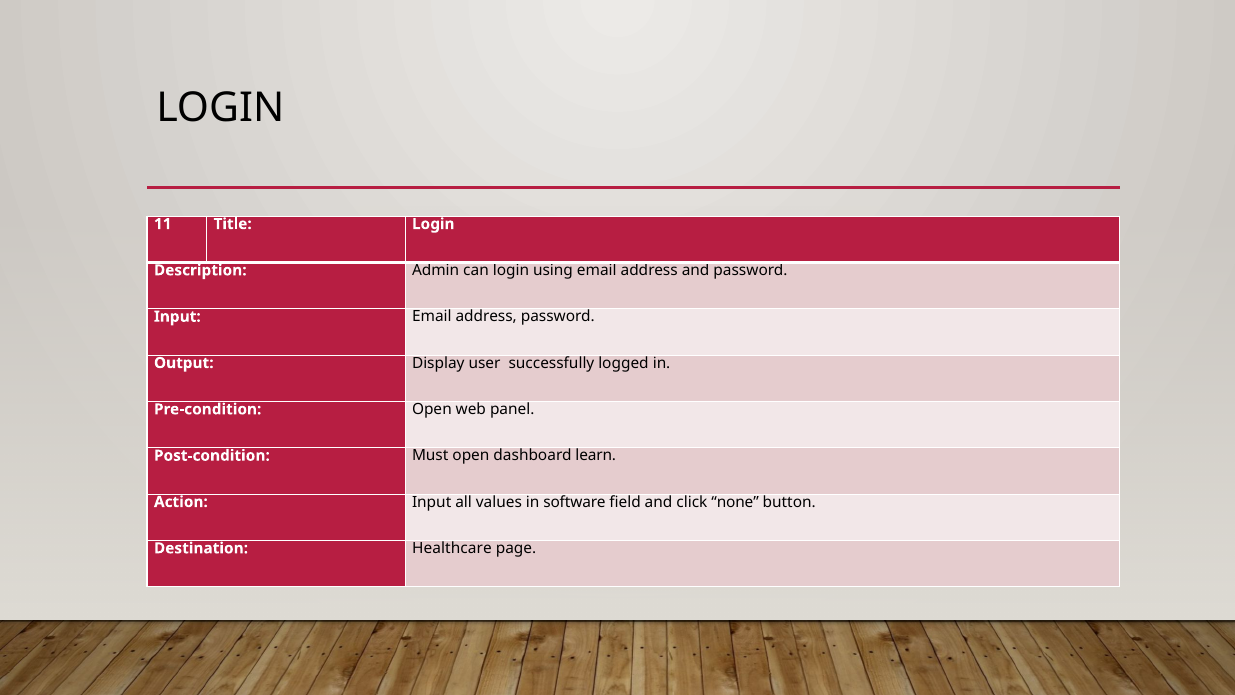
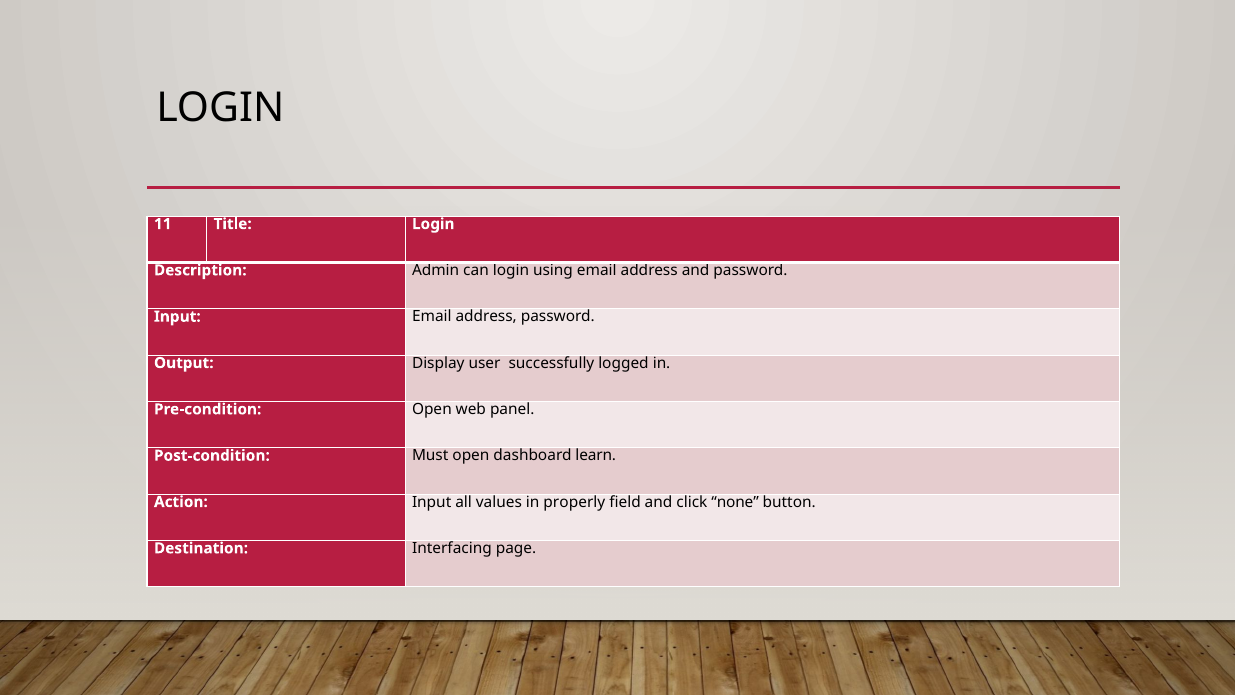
software: software -> properly
Healthcare: Healthcare -> Interfacing
